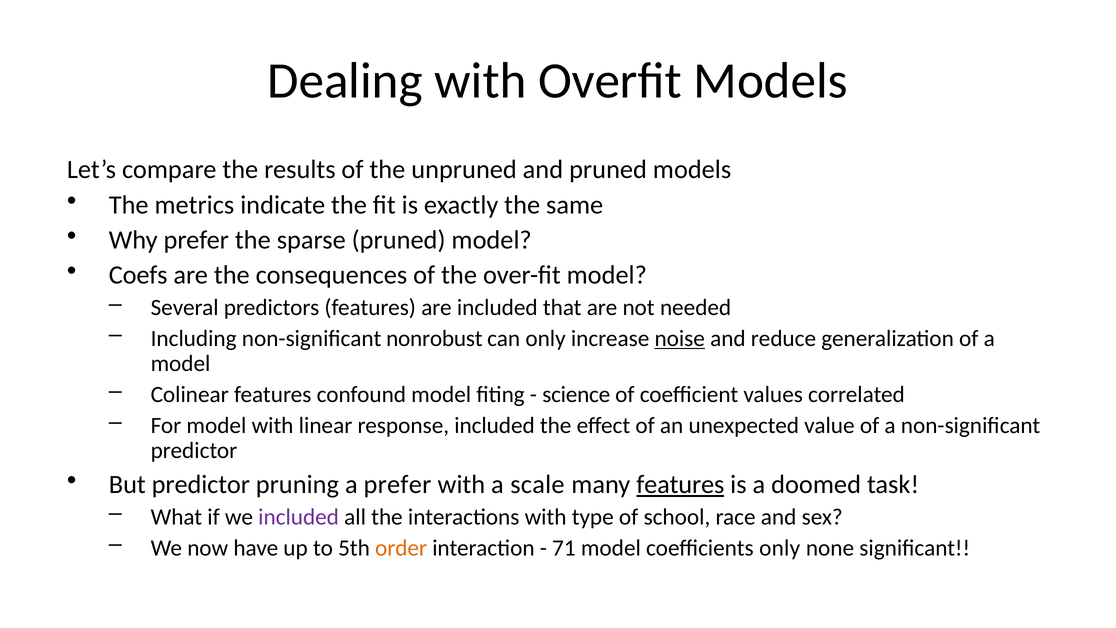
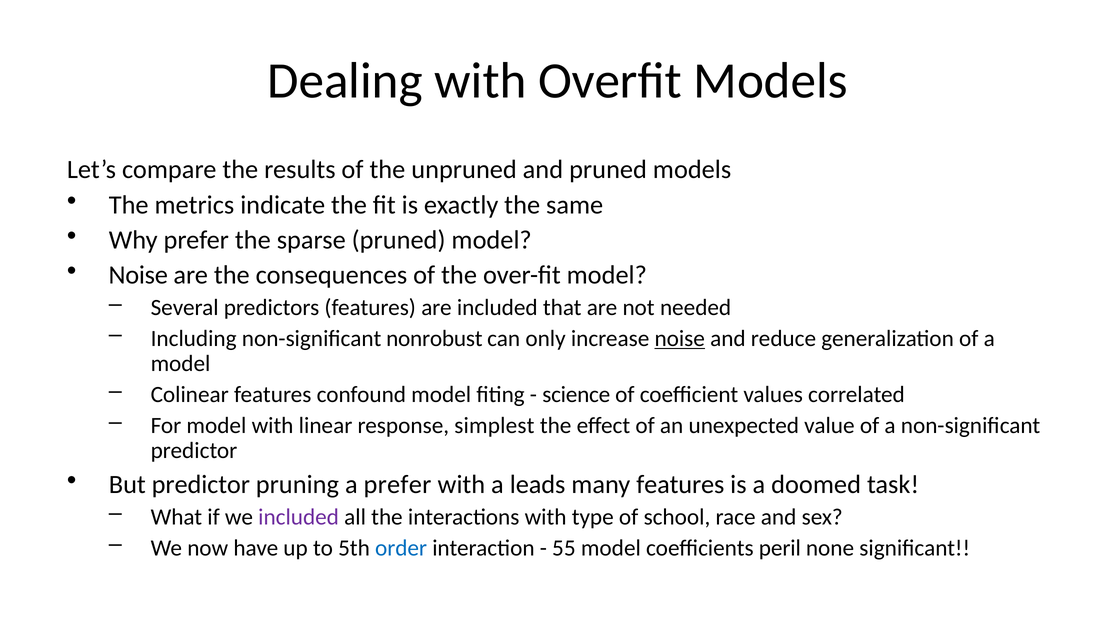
Coefs at (138, 275): Coefs -> Noise
response included: included -> simplest
scale: scale -> leads
features at (680, 484) underline: present -> none
order colour: orange -> blue
71: 71 -> 55
coefficients only: only -> peril
